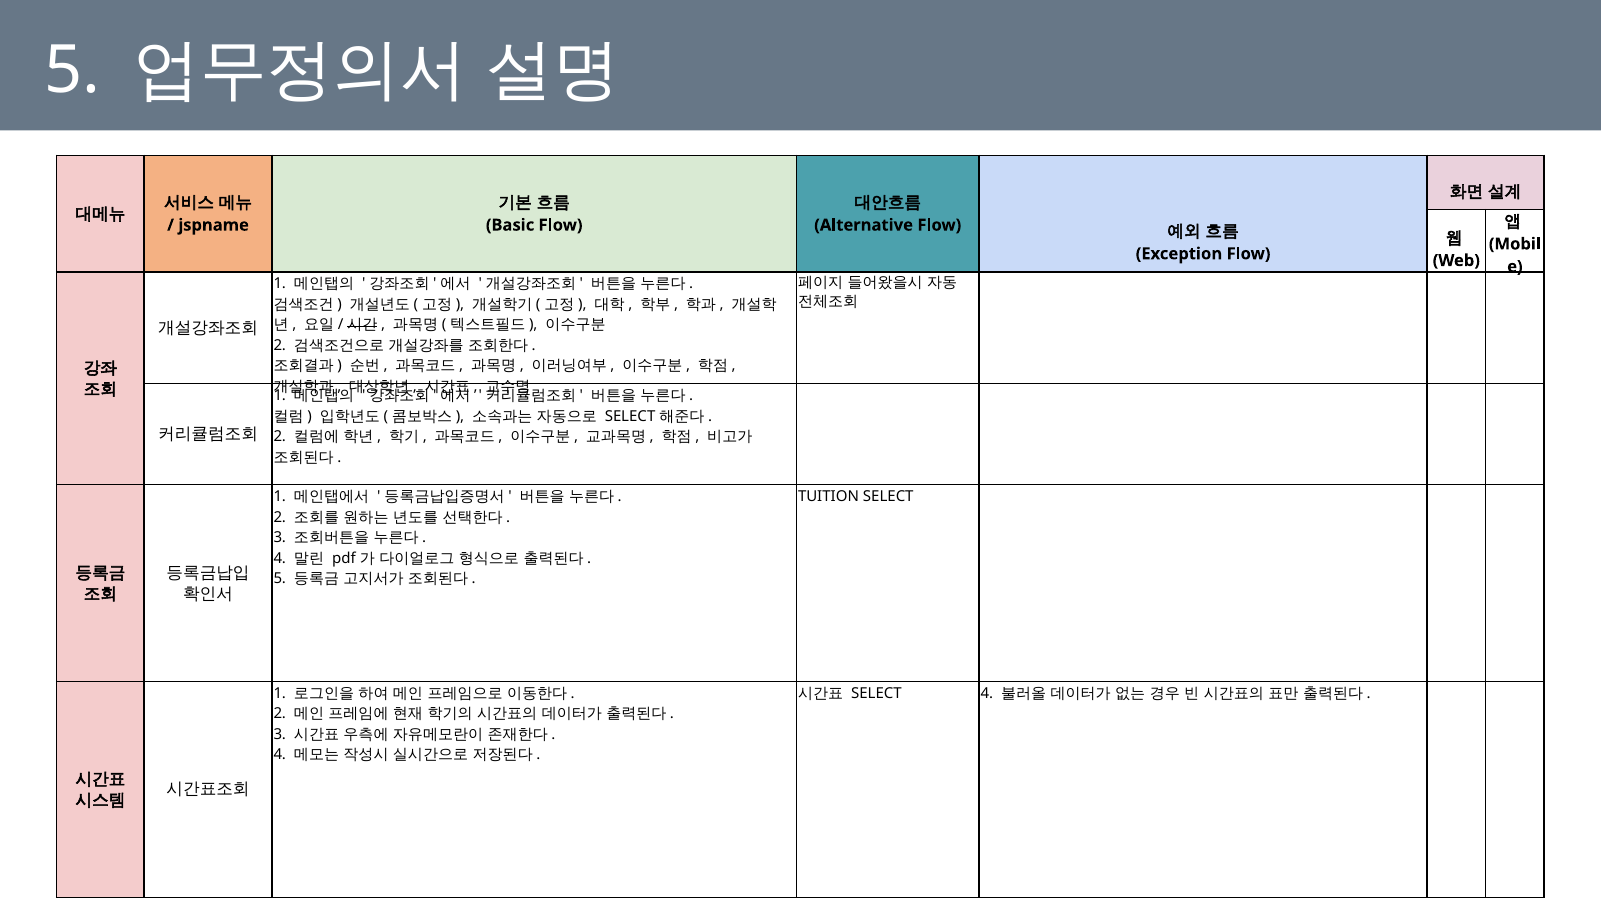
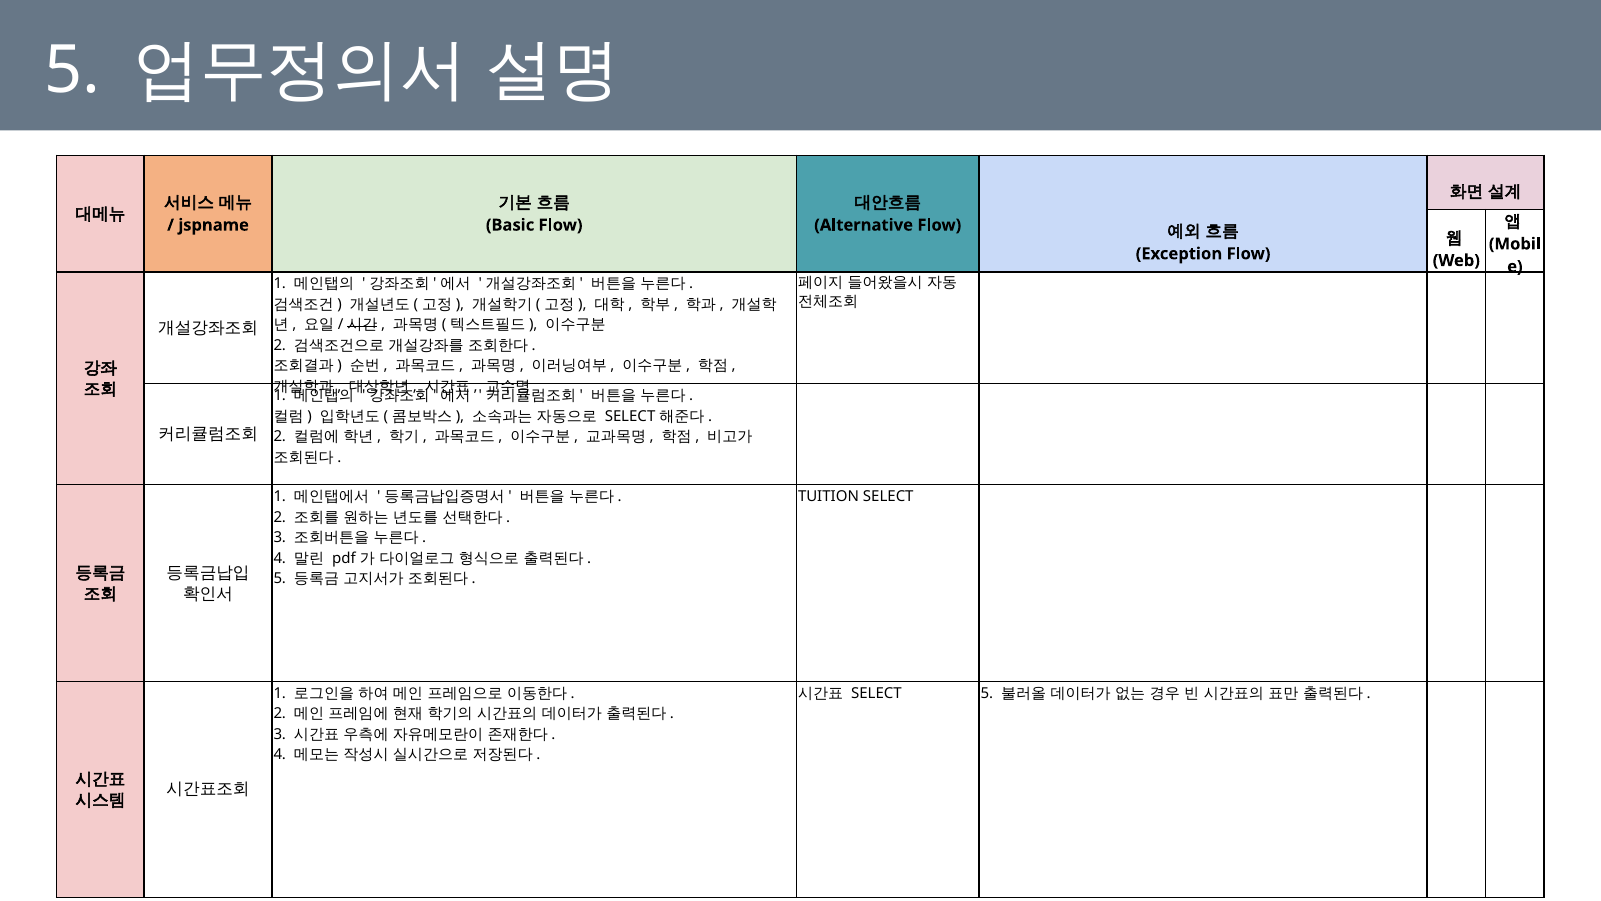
SELECT 4: 4 -> 5
